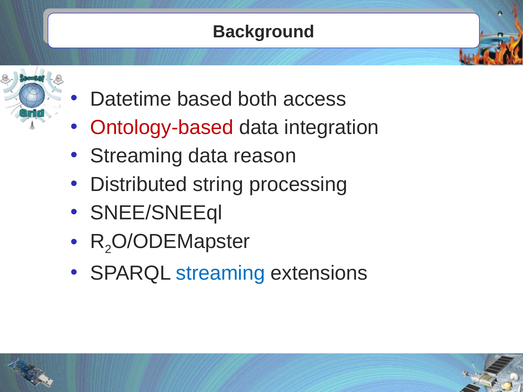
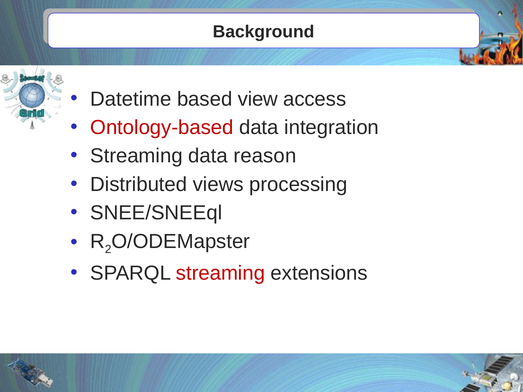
both: both -> view
string: string -> views
streaming at (221, 273) colour: blue -> red
